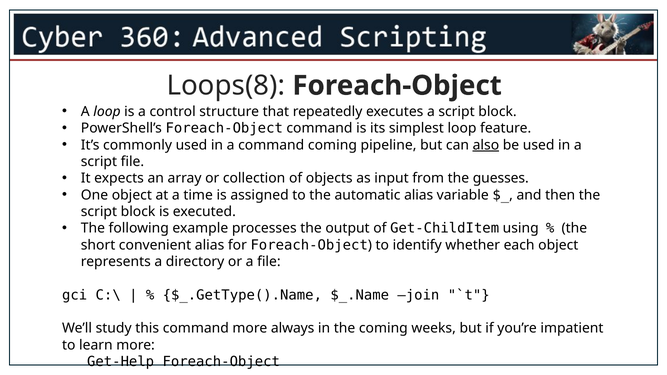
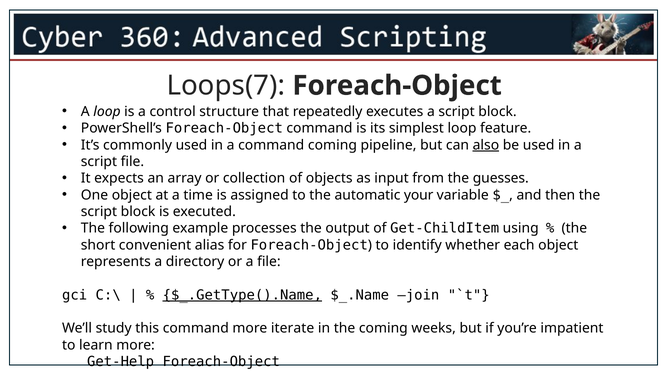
Loops(8: Loops(8 -> Loops(7
automatic alias: alias -> your
$_.GetType().Name underline: none -> present
always: always -> iterate
